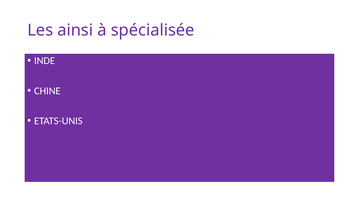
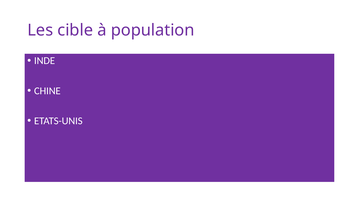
ainsi: ainsi -> cible
spécialisée: spécialisée -> population
